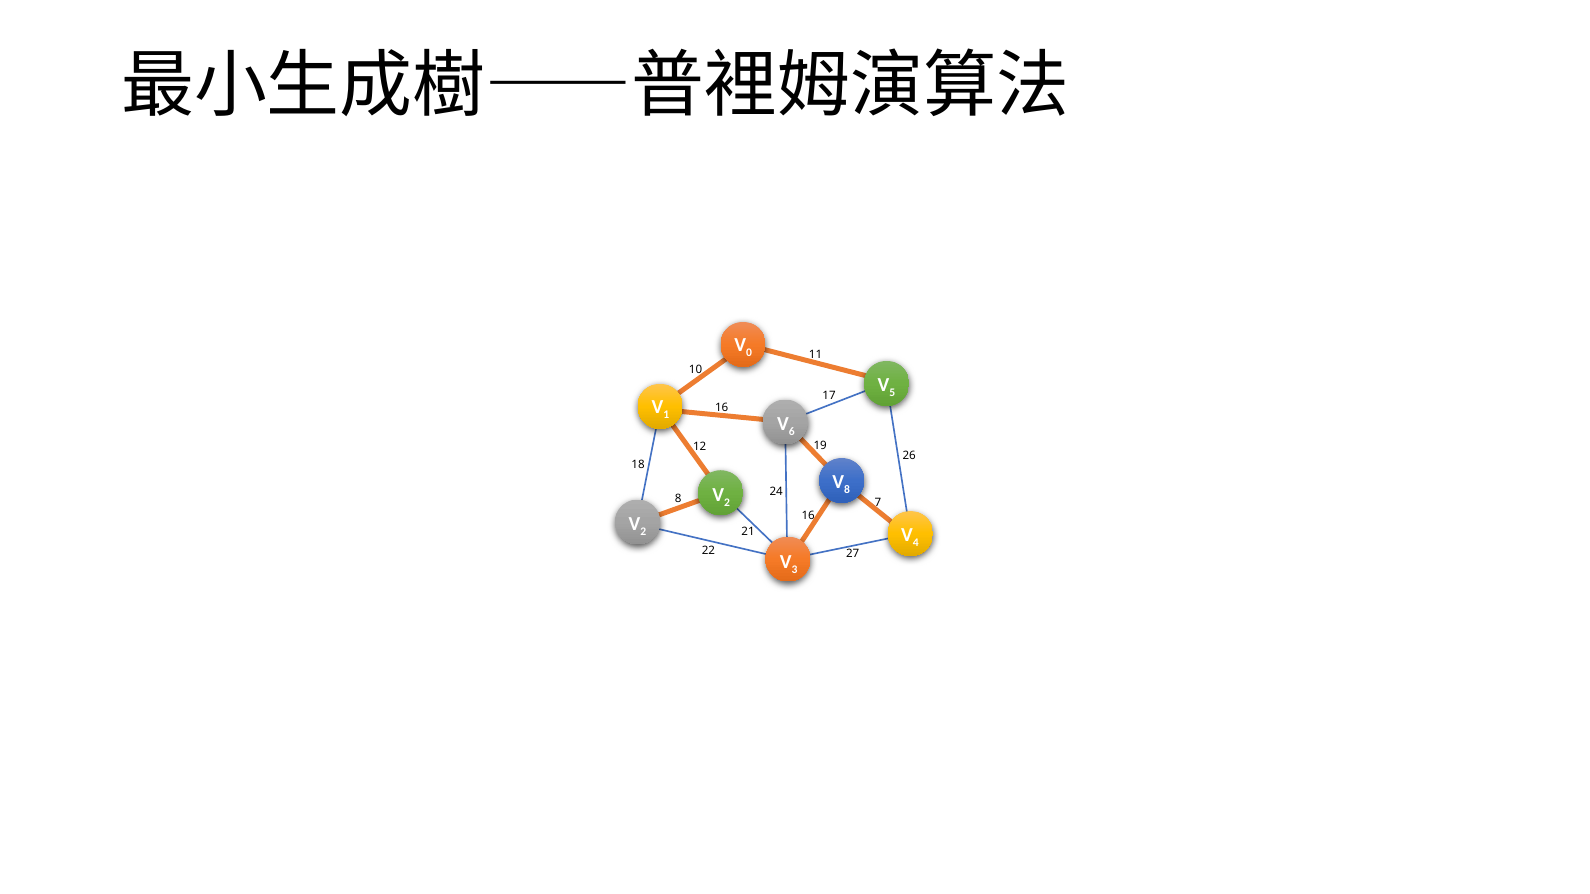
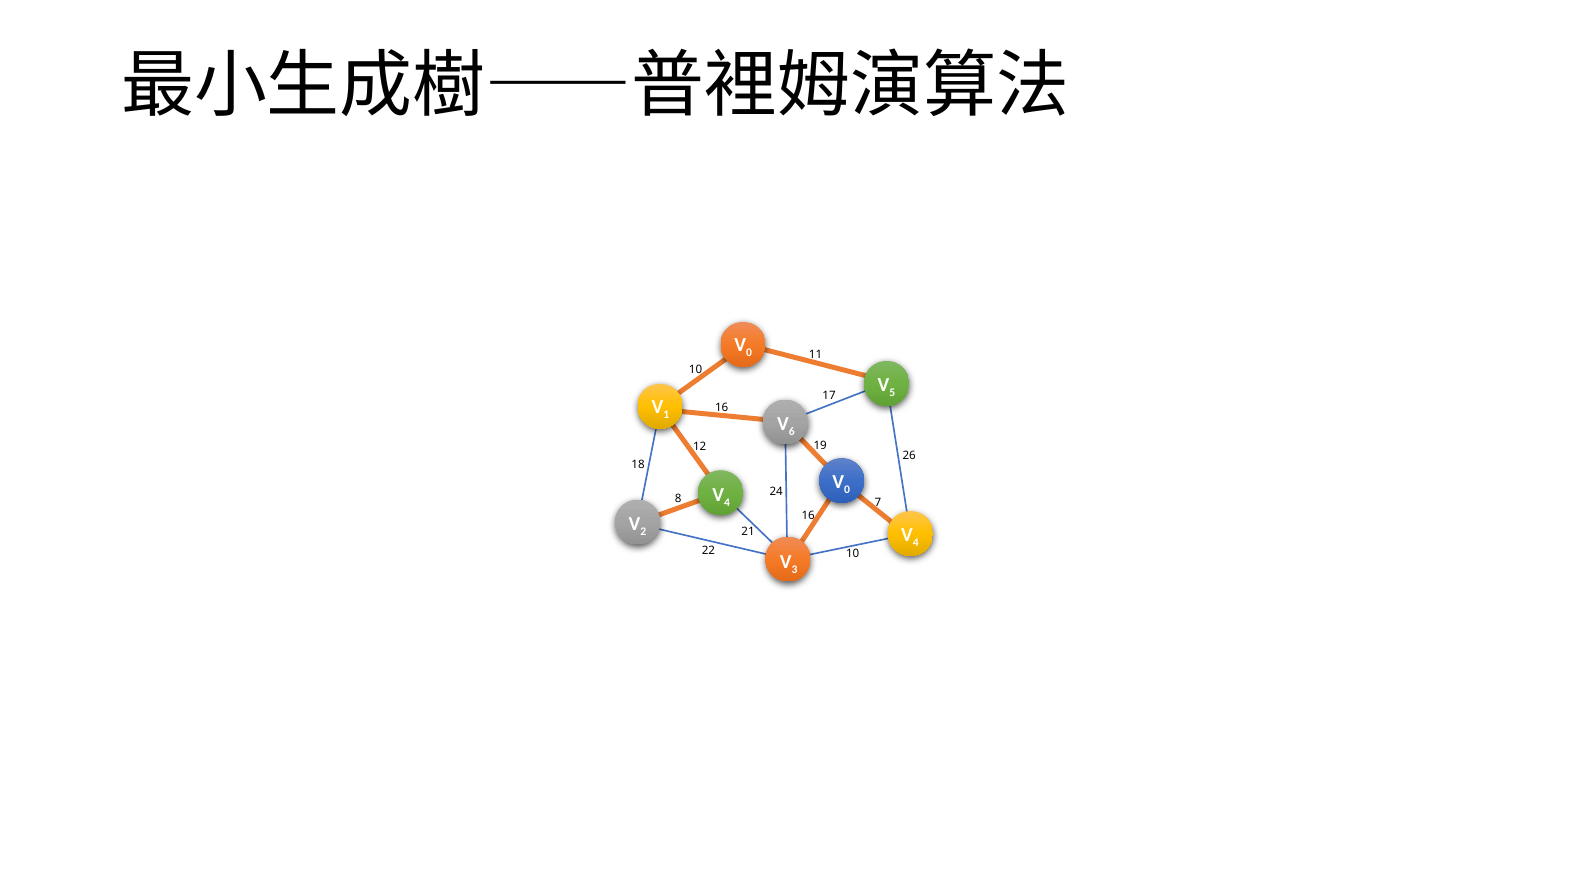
8 at (847, 490): 8 -> 0
2 at (727, 503): 2 -> 4
22 27: 27 -> 10
